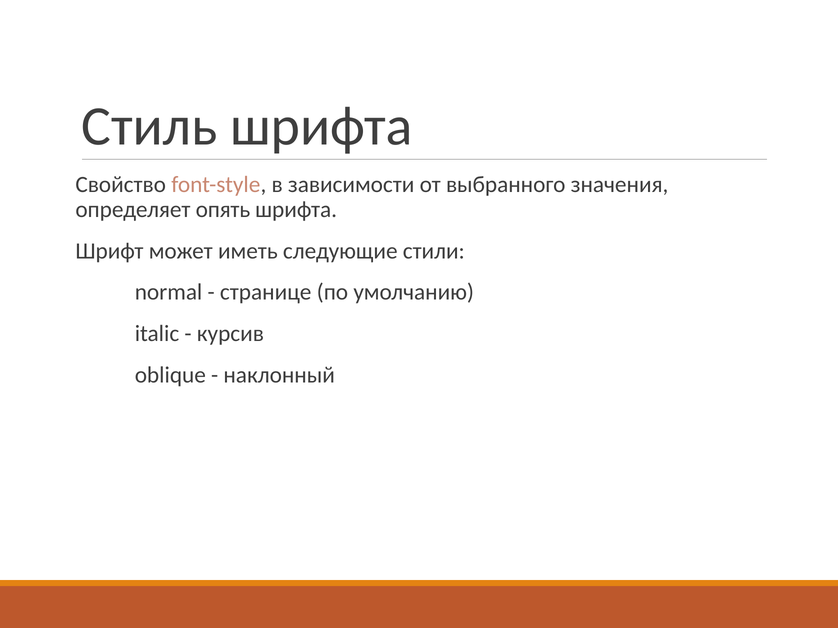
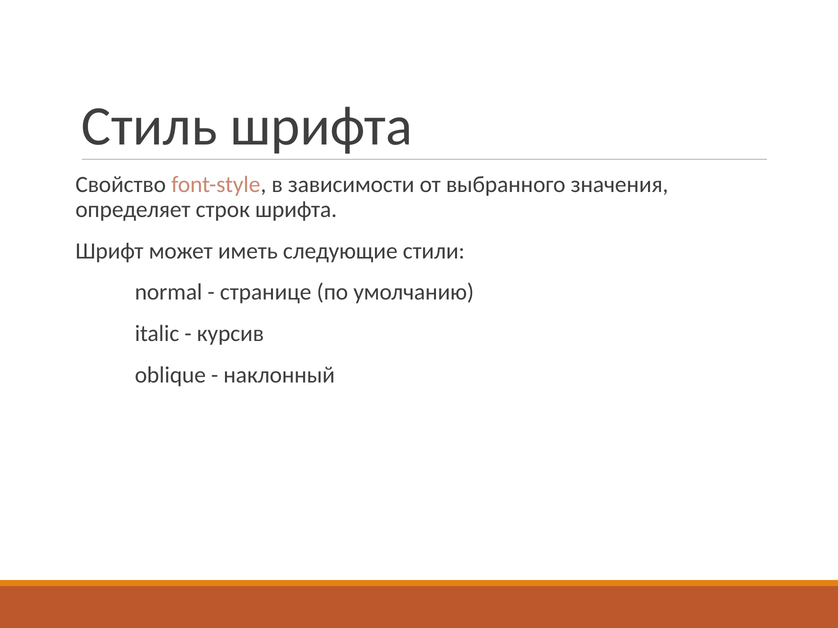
опять: опять -> строк
